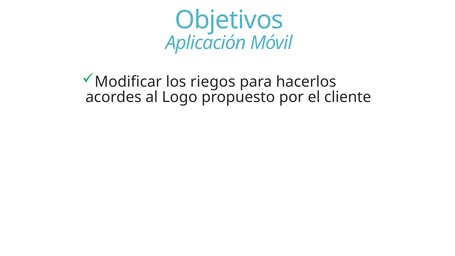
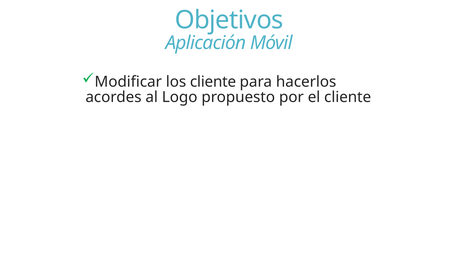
los riegos: riegos -> cliente
